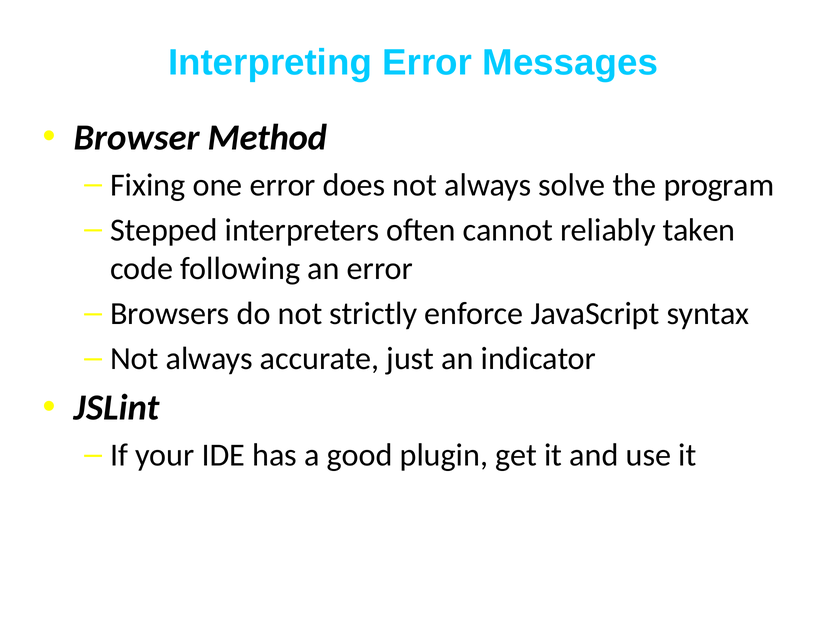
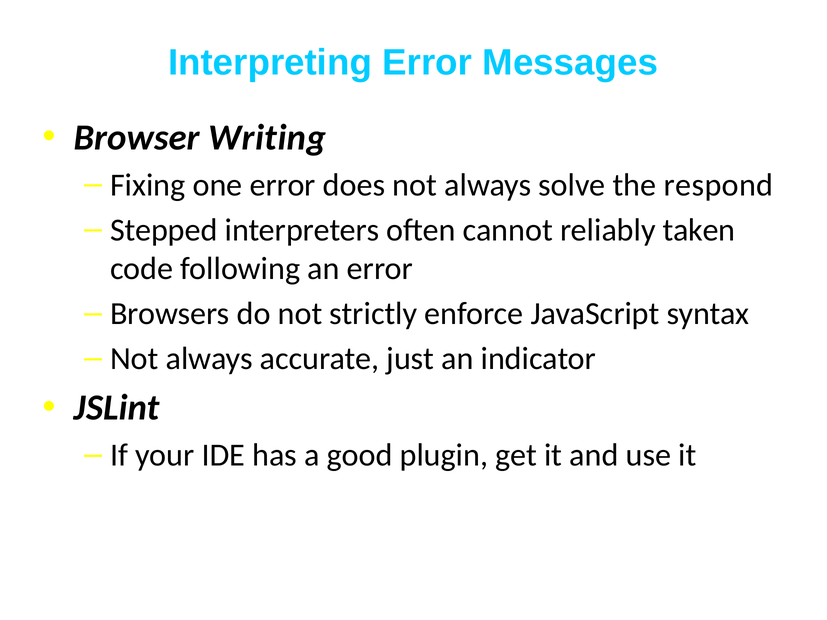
Method: Method -> Writing
program: program -> respond
